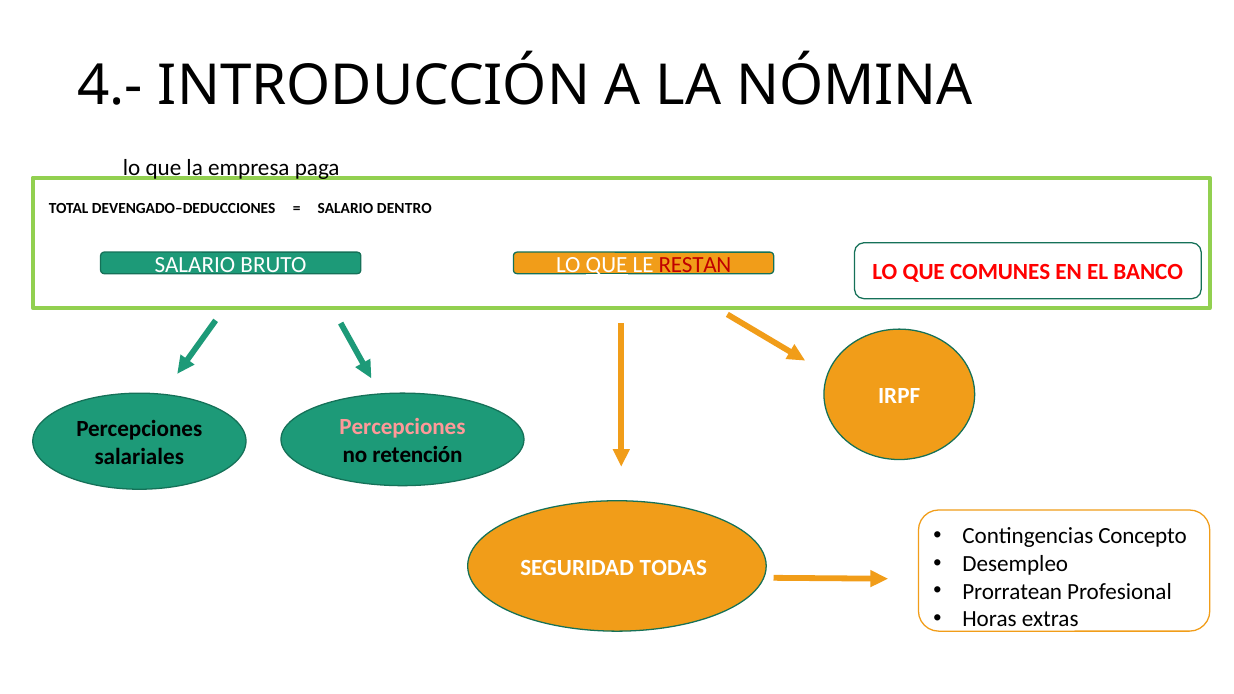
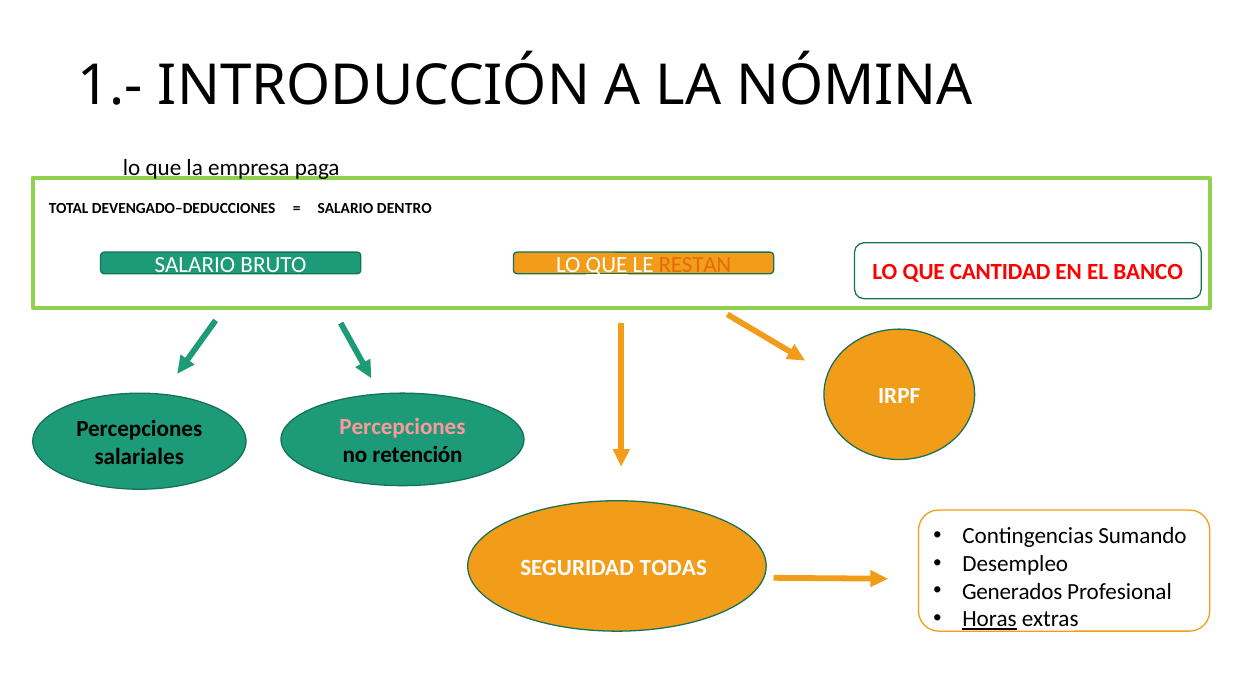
4.-: 4.- -> 1.-
RESTAN colour: red -> orange
COMUNES: COMUNES -> CANTIDAD
Concepto: Concepto -> Sumando
Prorratean: Prorratean -> Generados
Horas underline: none -> present
